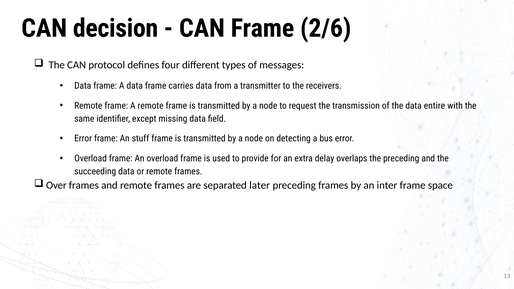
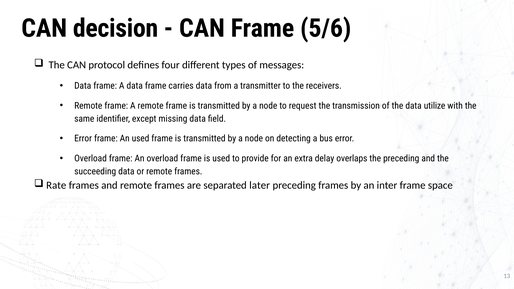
2/6: 2/6 -> 5/6
entire: entire -> utilize
An stuff: stuff -> used
Over: Over -> Rate
